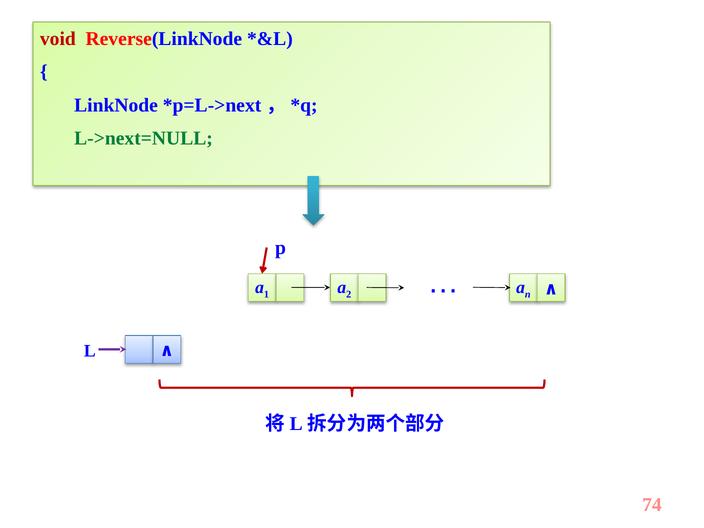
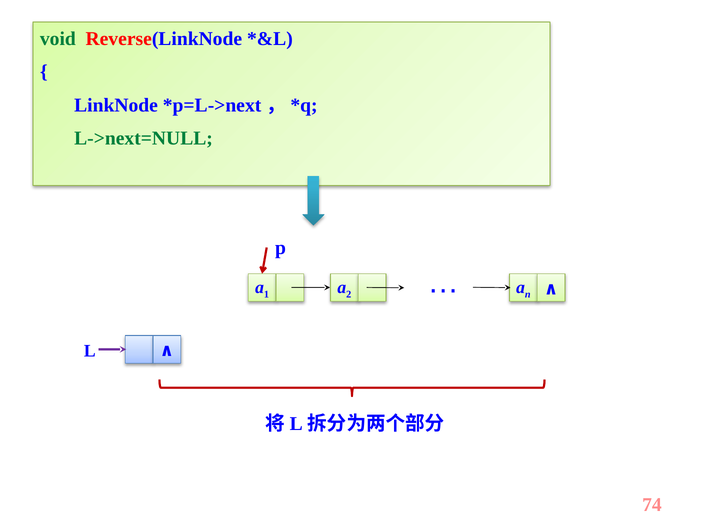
void colour: red -> green
